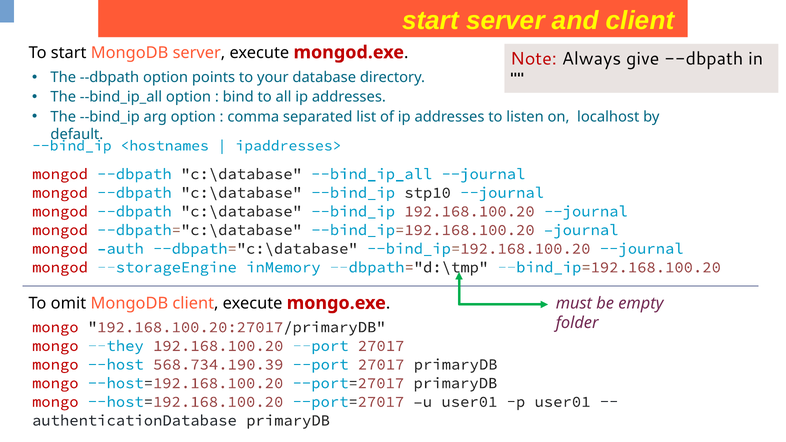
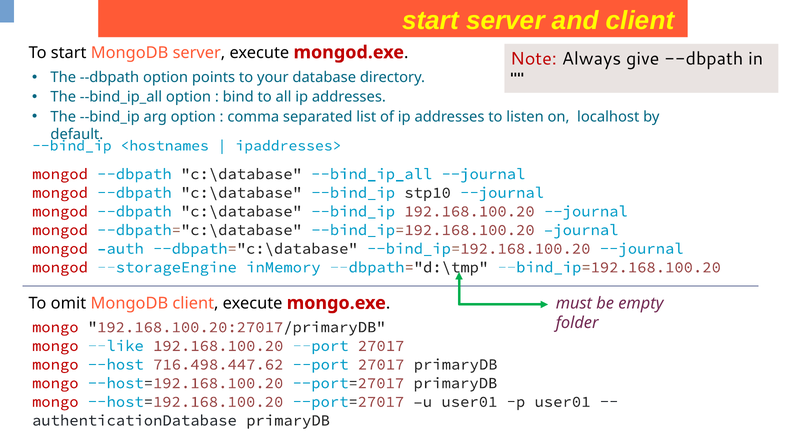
--they: --they -> --like
568.734.190.39: 568.734.190.39 -> 716.498.447.62
